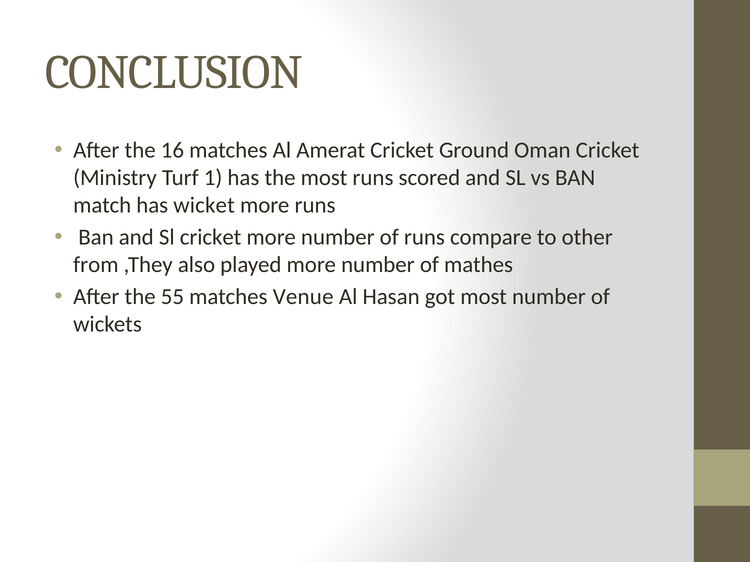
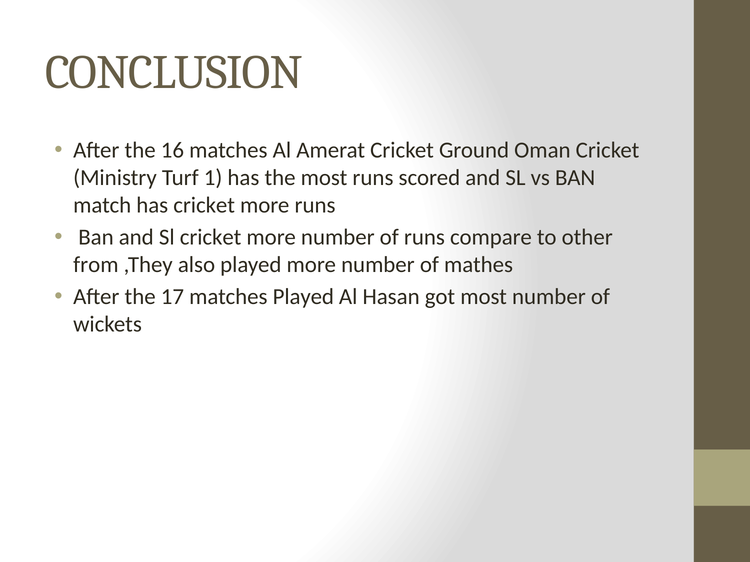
has wicket: wicket -> cricket
55: 55 -> 17
matches Venue: Venue -> Played
